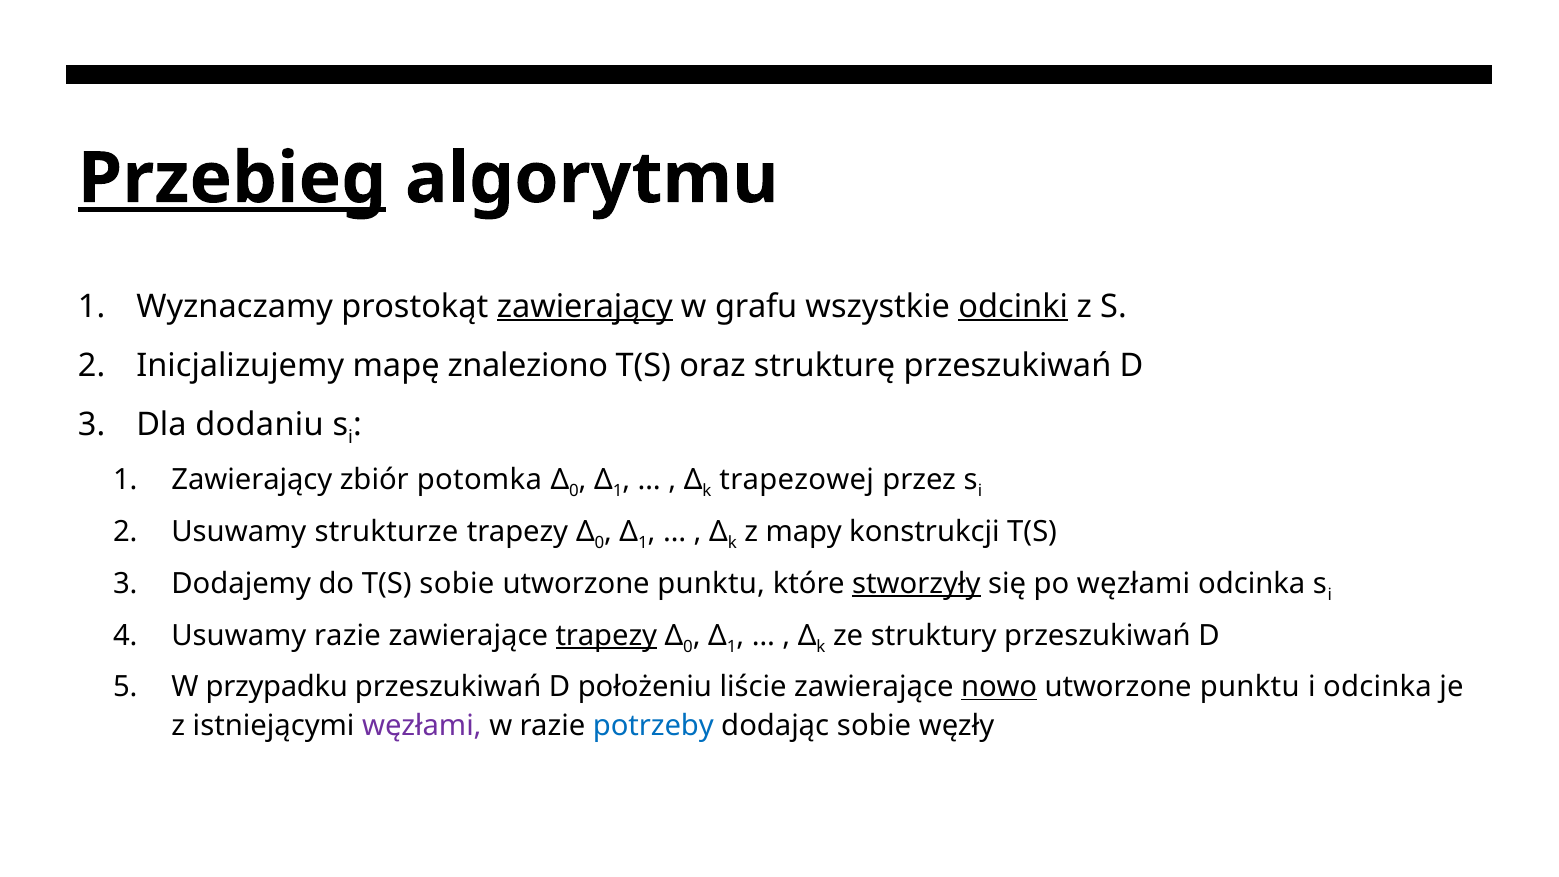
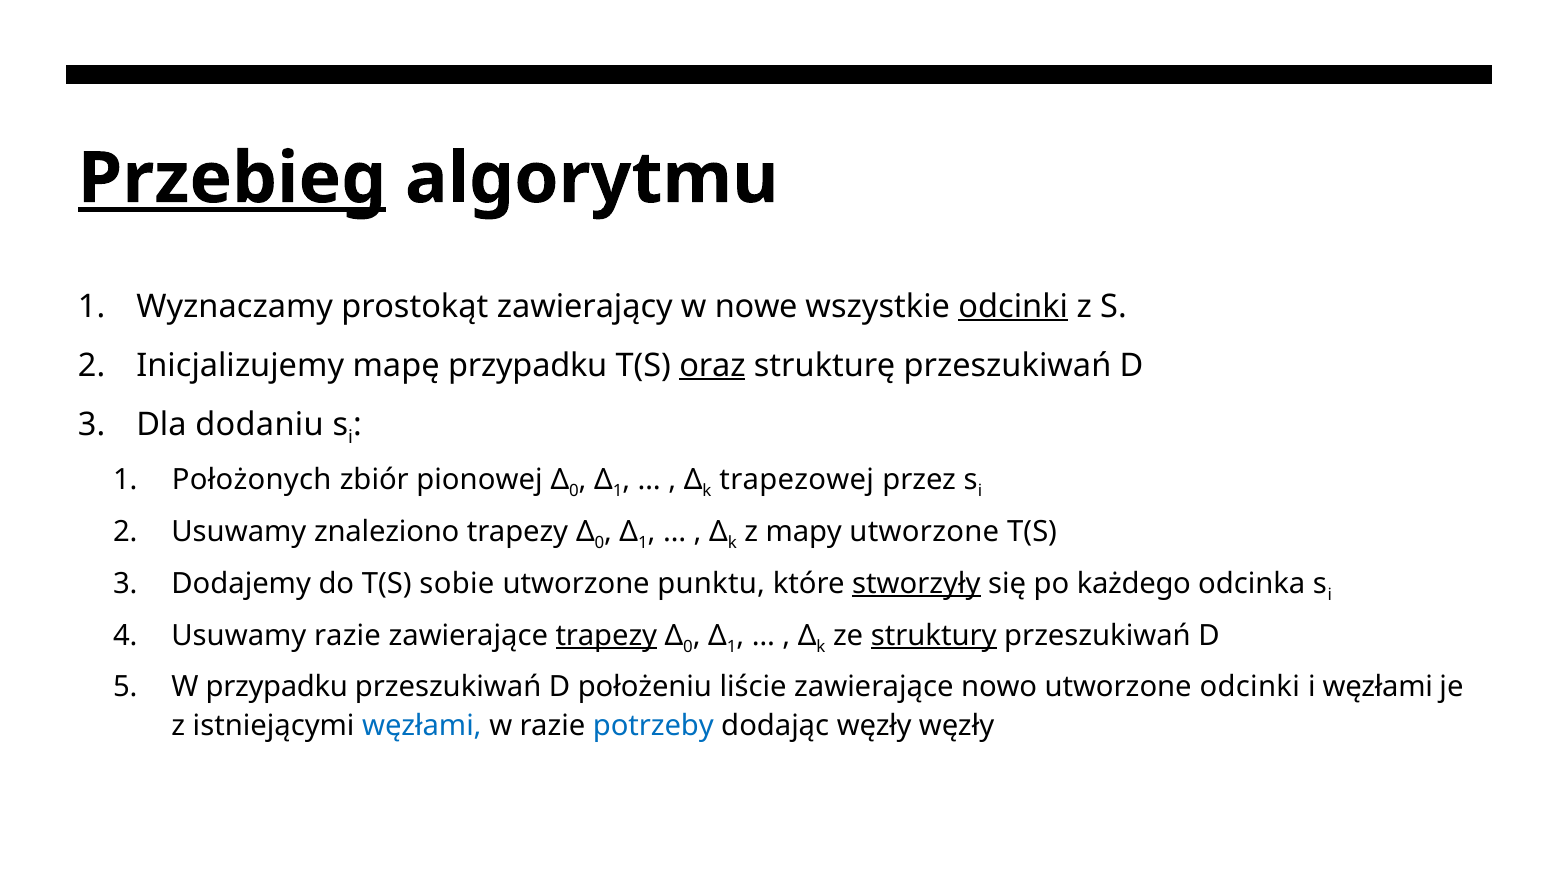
zawierający at (585, 306) underline: present -> none
grafu: grafu -> nowe
mapę znaleziono: znaleziono -> przypadku
oraz underline: none -> present
Zawierający at (252, 479): Zawierający -> Położonych
potomka: potomka -> pionowej
strukturze: strukturze -> znaleziono
mapy konstrukcji: konstrukcji -> utworzone
po węzłami: węzłami -> każdego
struktury underline: none -> present
nowo underline: present -> none
punktu at (1250, 687): punktu -> odcinki
i odcinka: odcinka -> węzłami
węzłami at (422, 725) colour: purple -> blue
dodając sobie: sobie -> węzły
